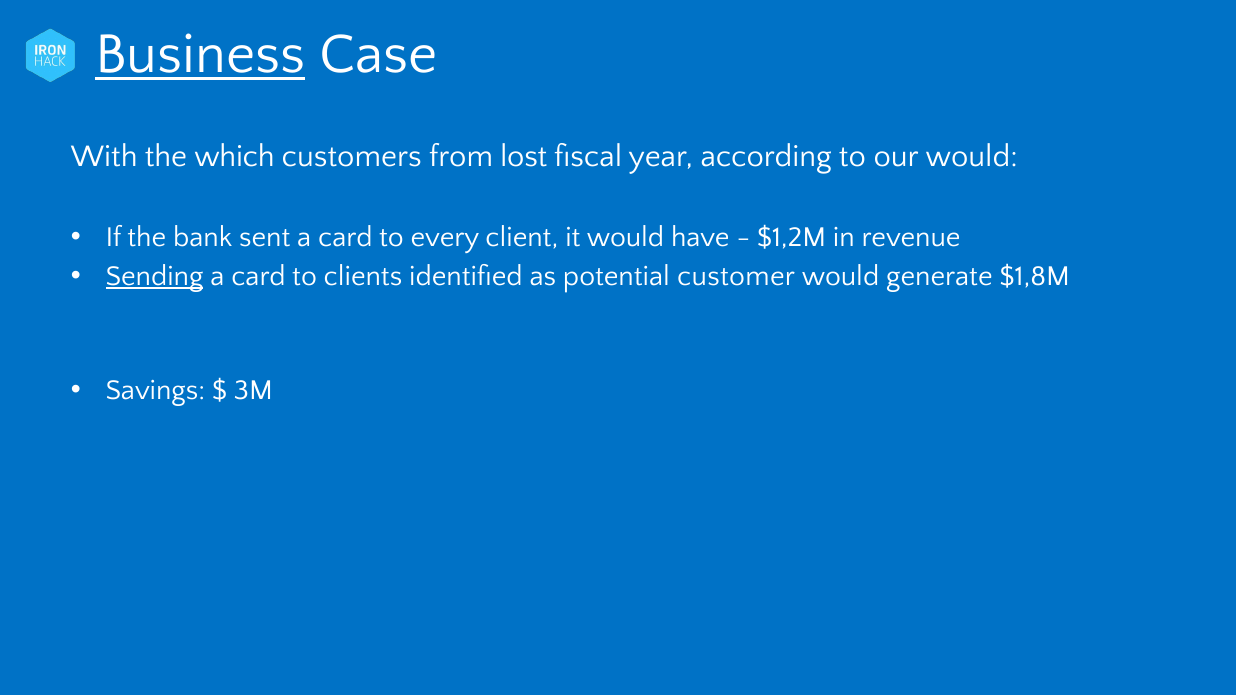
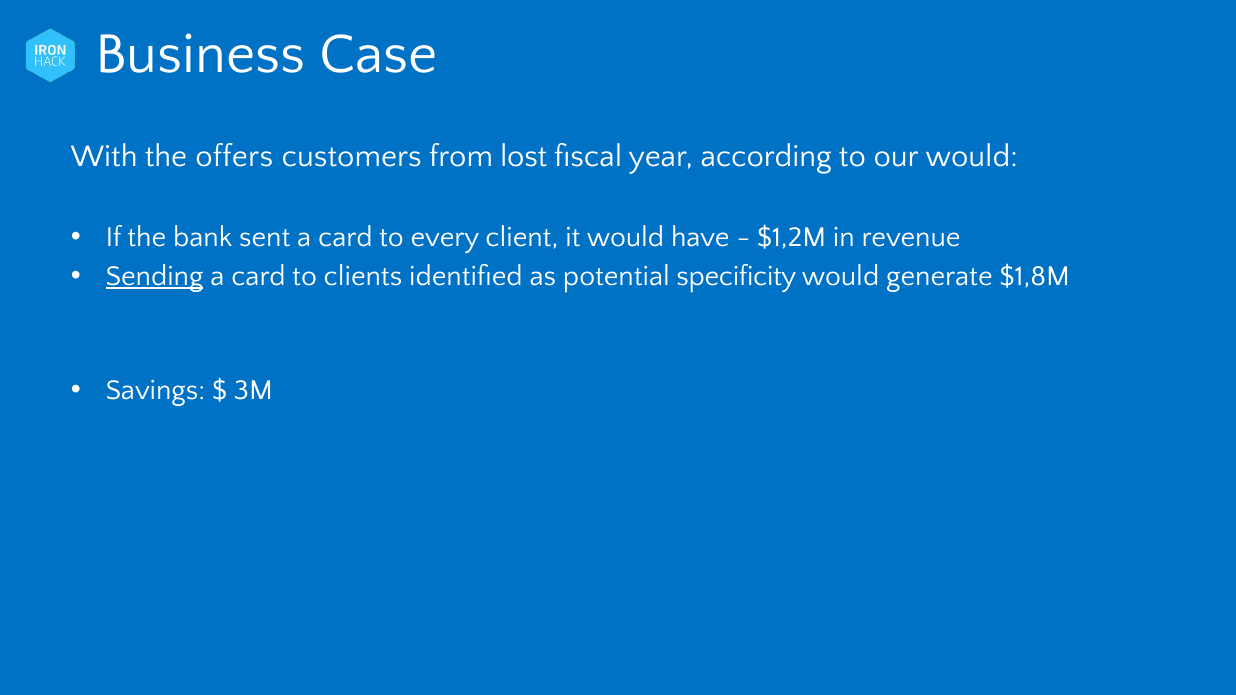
Business underline: present -> none
which: which -> offers
customer: customer -> specificity
